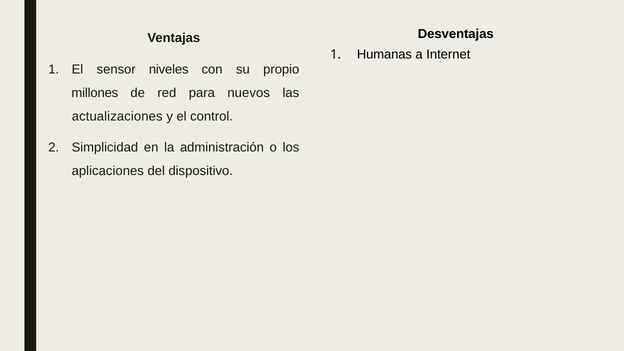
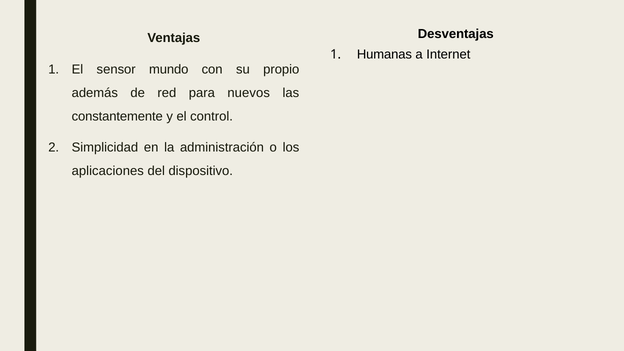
niveles: niveles -> mundo
millones: millones -> además
actualizaciones: actualizaciones -> constantemente
